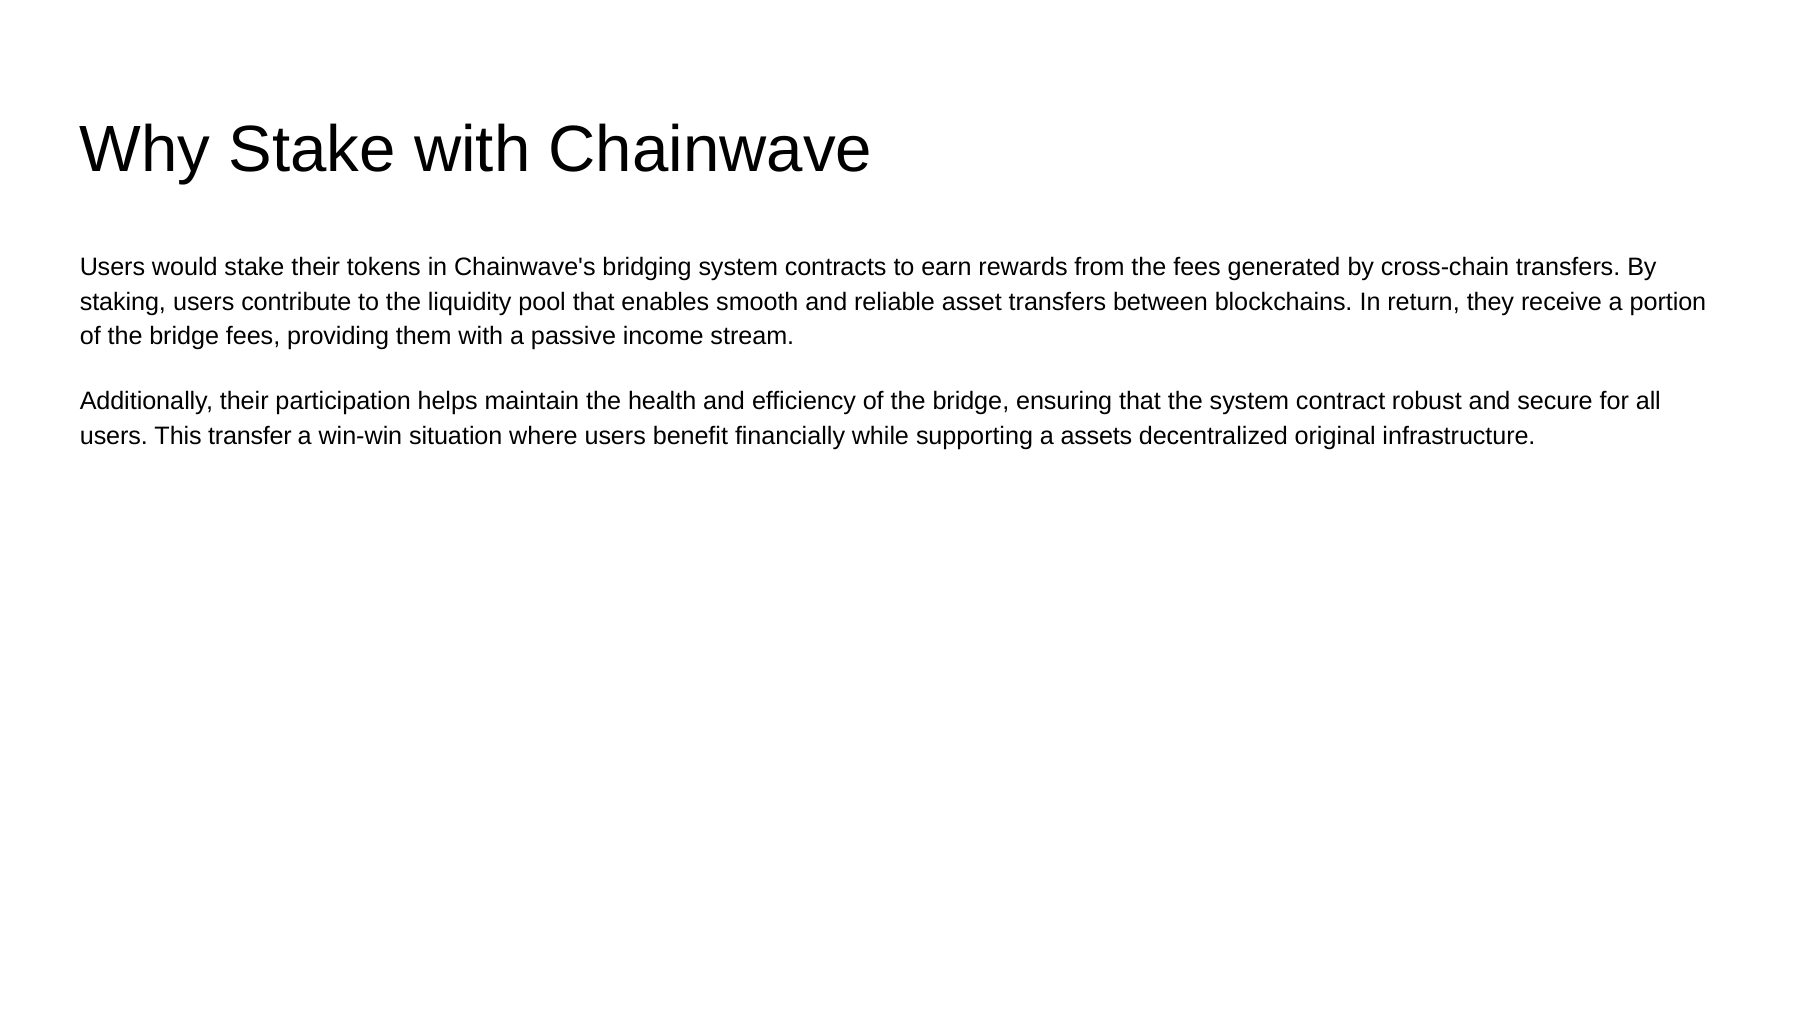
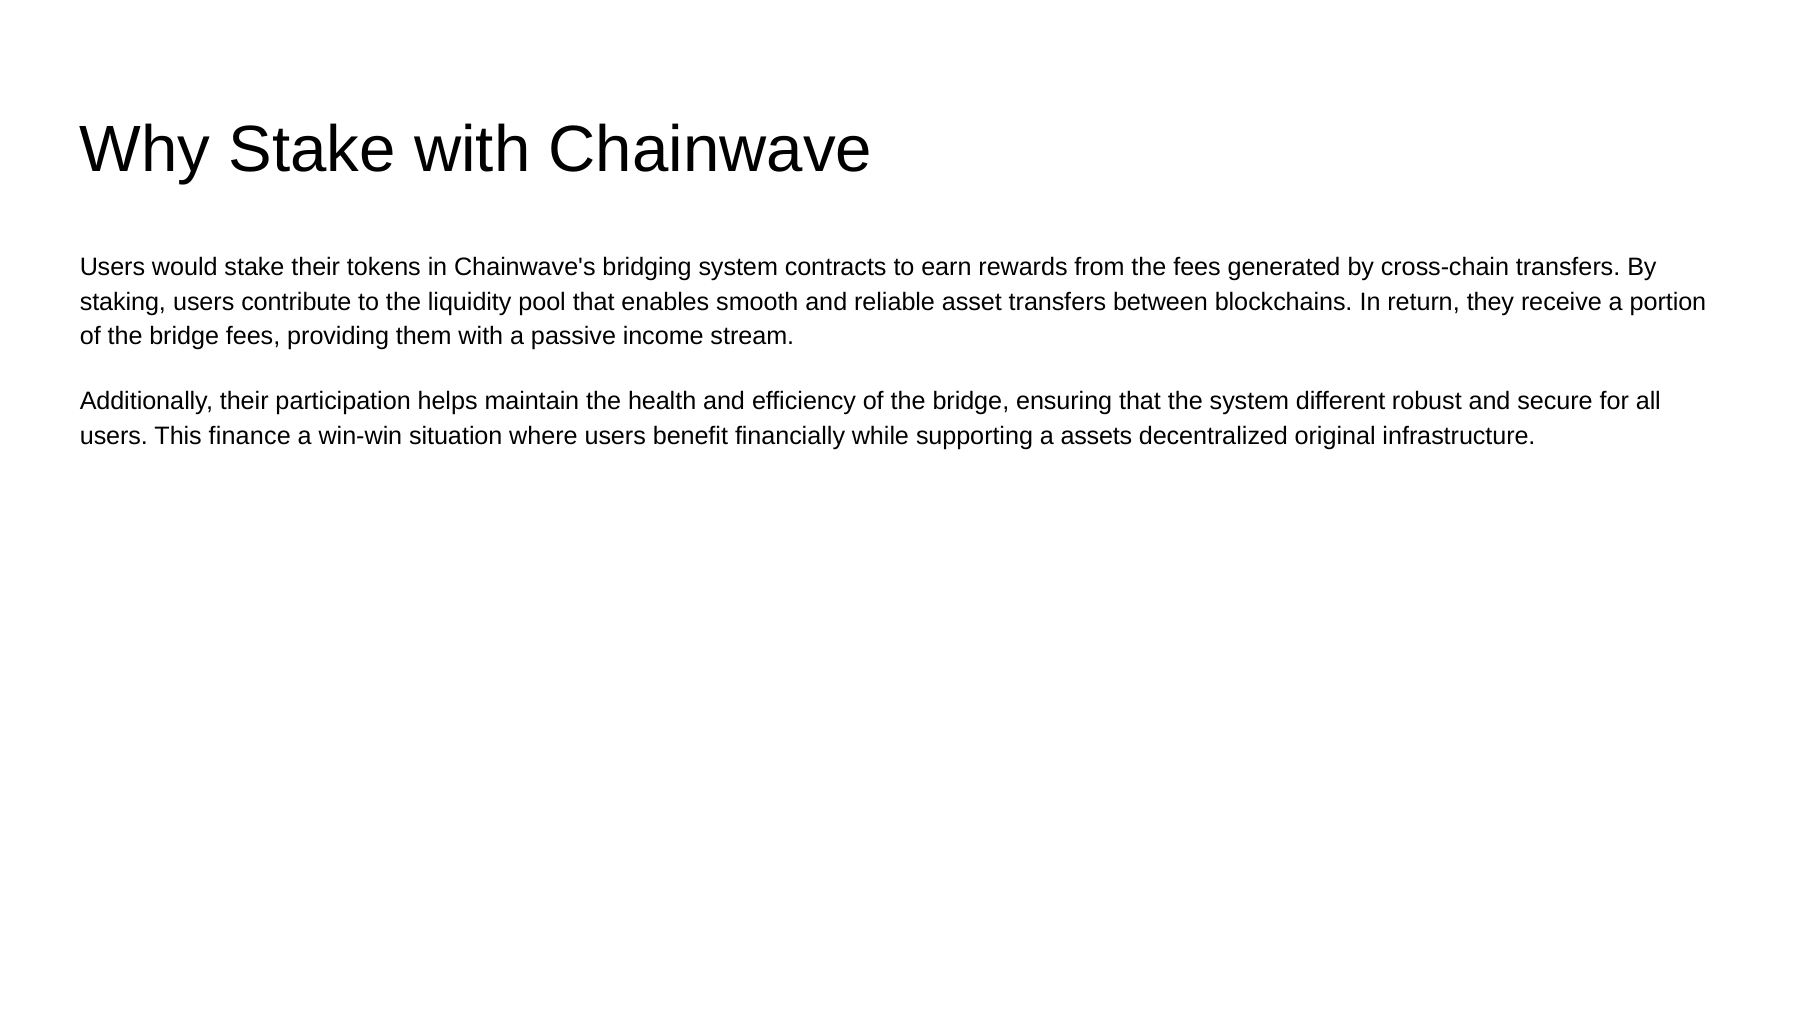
contract: contract -> different
transfer: transfer -> finance
